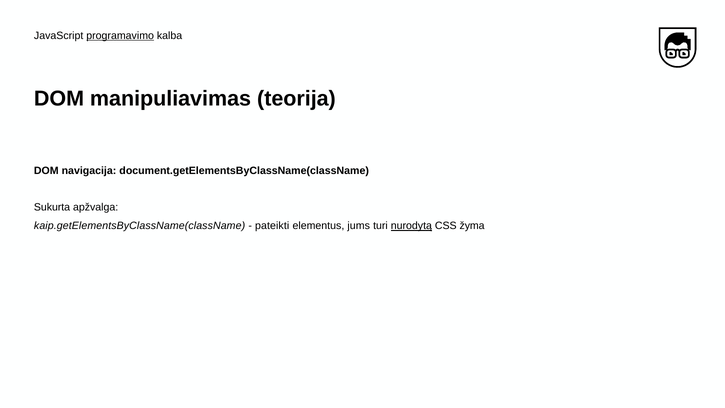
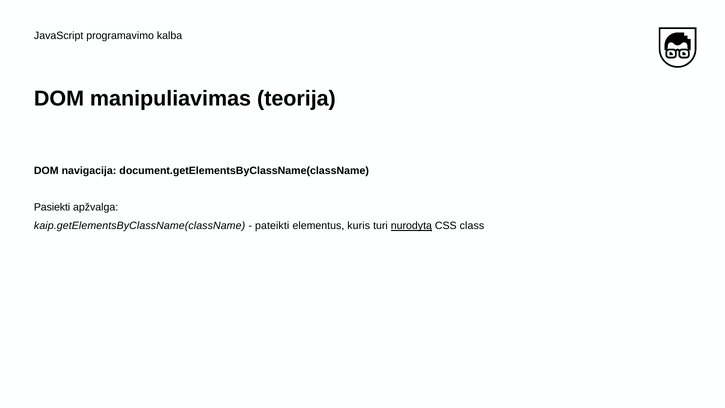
programavimo underline: present -> none
Sukurta: Sukurta -> Pasiekti
jums: jums -> kuris
žyma: žyma -> class
